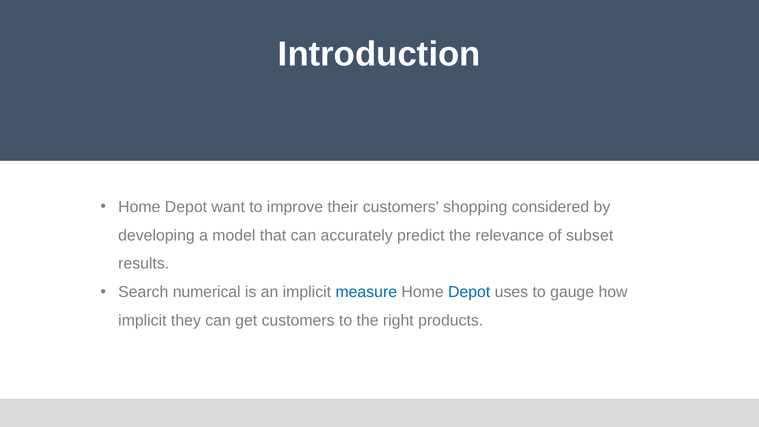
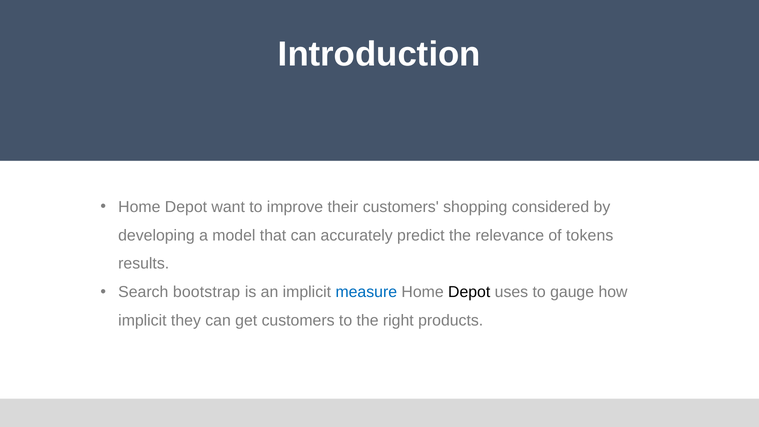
subset: subset -> tokens
numerical: numerical -> bootstrap
Depot at (469, 292) colour: blue -> black
